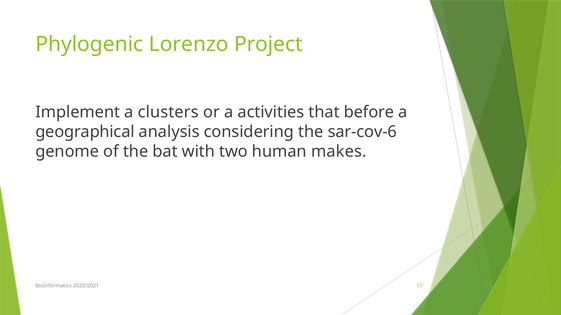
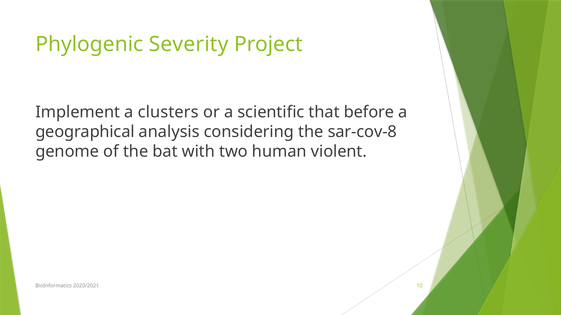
Lorenzo: Lorenzo -> Severity
activities: activities -> scientific
sar-cov-6: sar-cov-6 -> sar-cov-8
makes: makes -> violent
